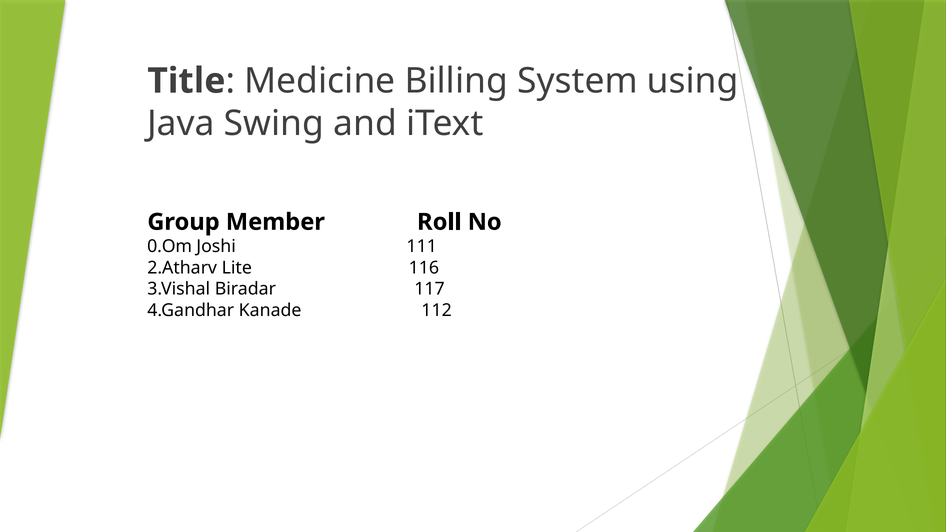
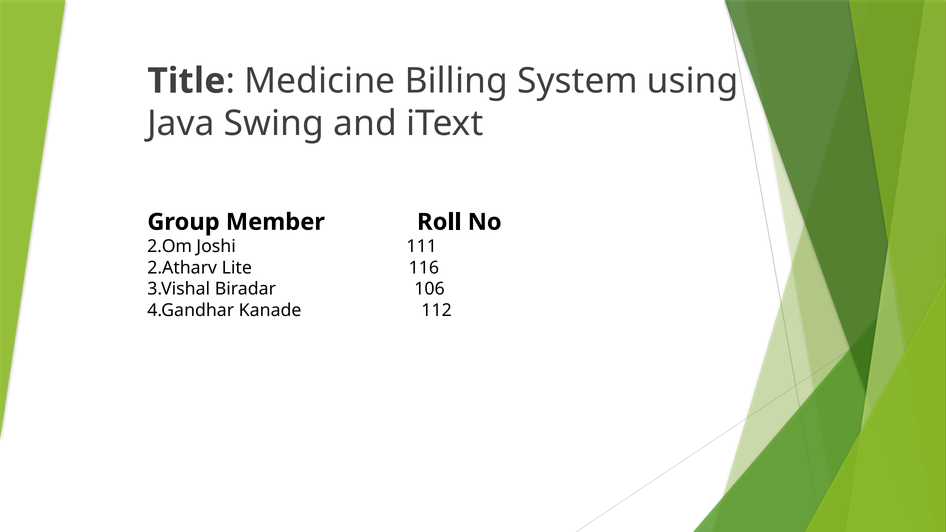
0.Om: 0.Om -> 2.Om
117: 117 -> 106
